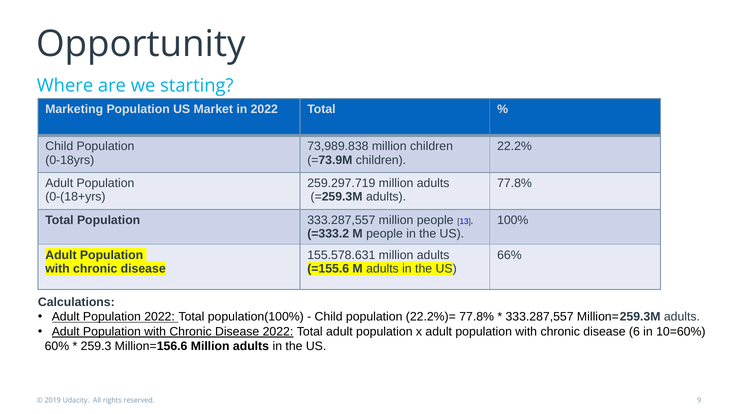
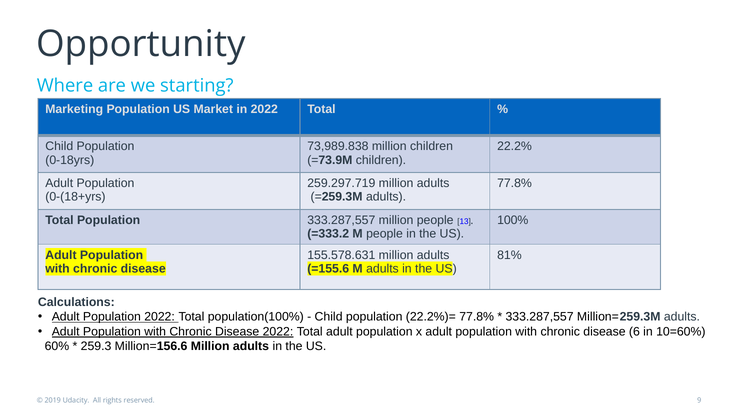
66%: 66% -> 81%
